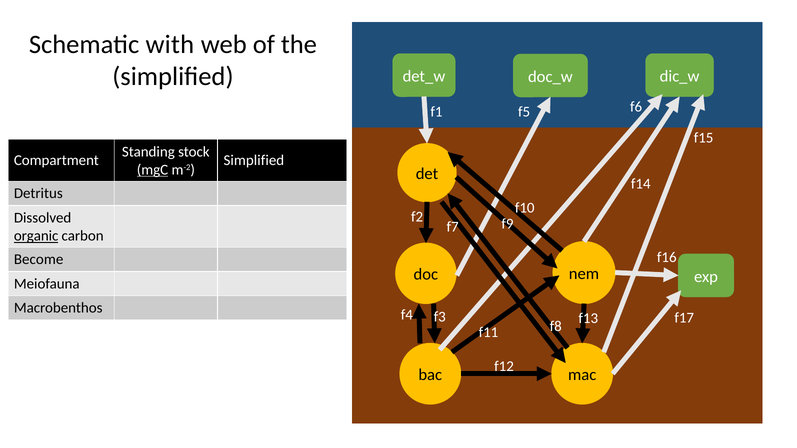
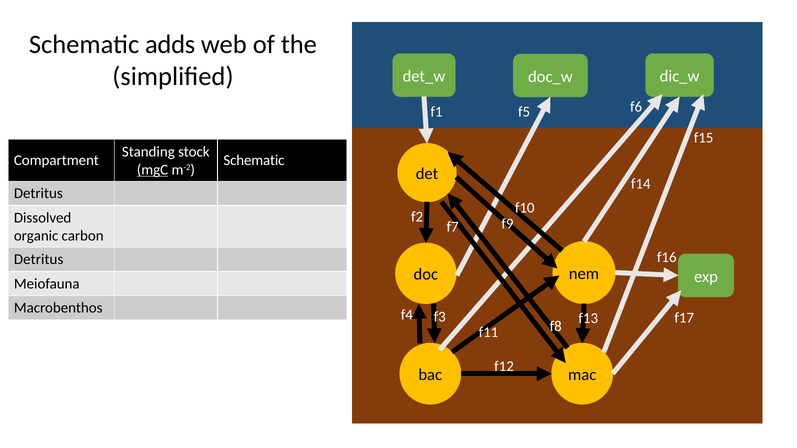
with: with -> adds
Simplified at (254, 161): Simplified -> Schematic
organic underline: present -> none
Become at (39, 260): Become -> Detritus
